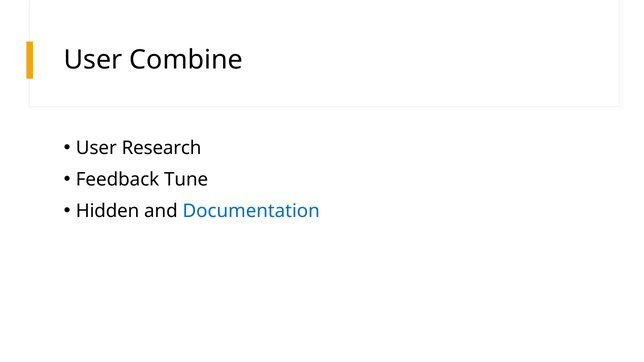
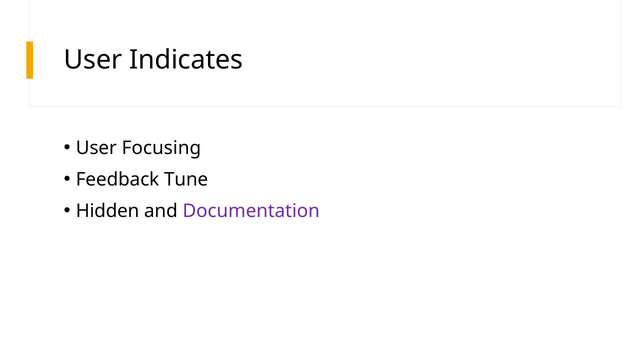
Combine: Combine -> Indicates
Research: Research -> Focusing
Documentation colour: blue -> purple
